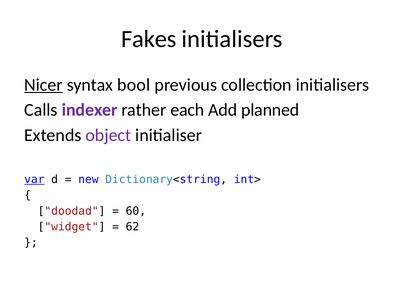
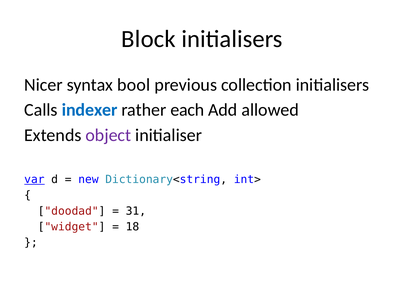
Fakes: Fakes -> Block
Nicer underline: present -> none
indexer colour: purple -> blue
planned: planned -> allowed
60: 60 -> 31
62: 62 -> 18
